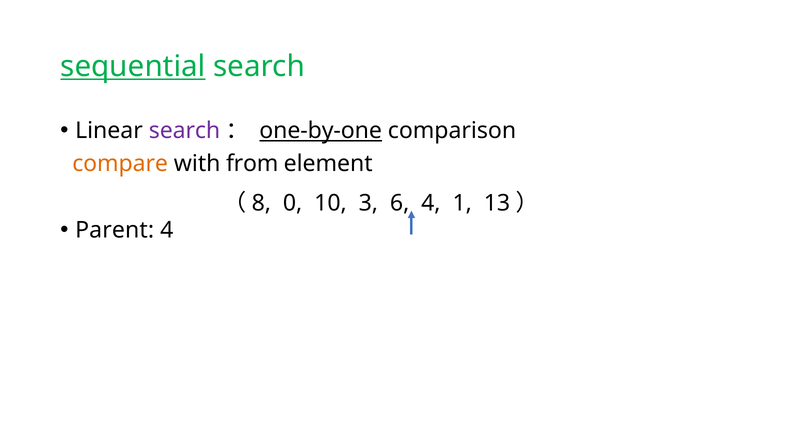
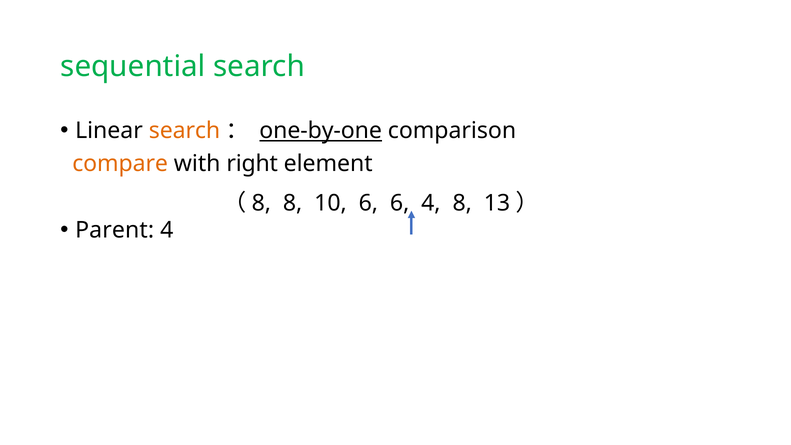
sequential underline: present -> none
search at (184, 131) colour: purple -> orange
from: from -> right
0 at (293, 203): 0 -> 8
10 3: 3 -> 6
4 1: 1 -> 8
